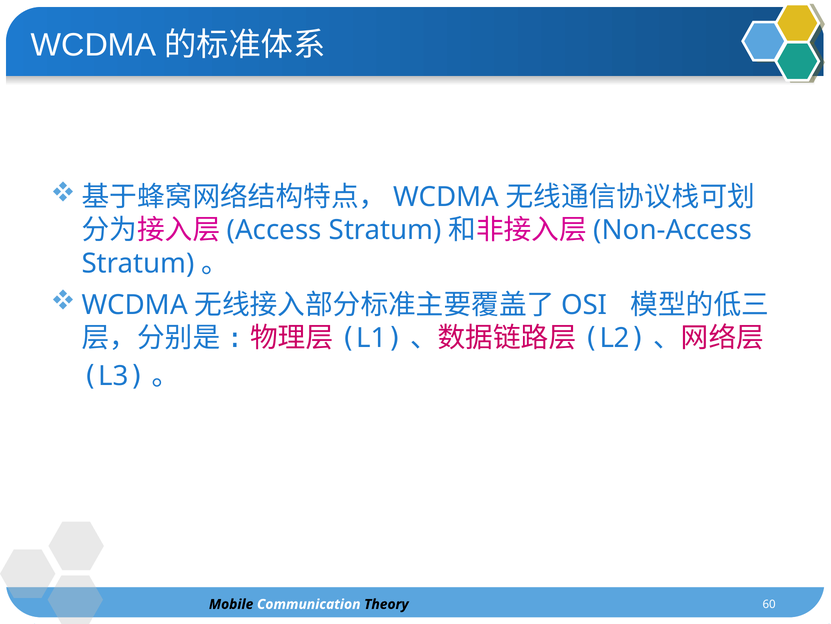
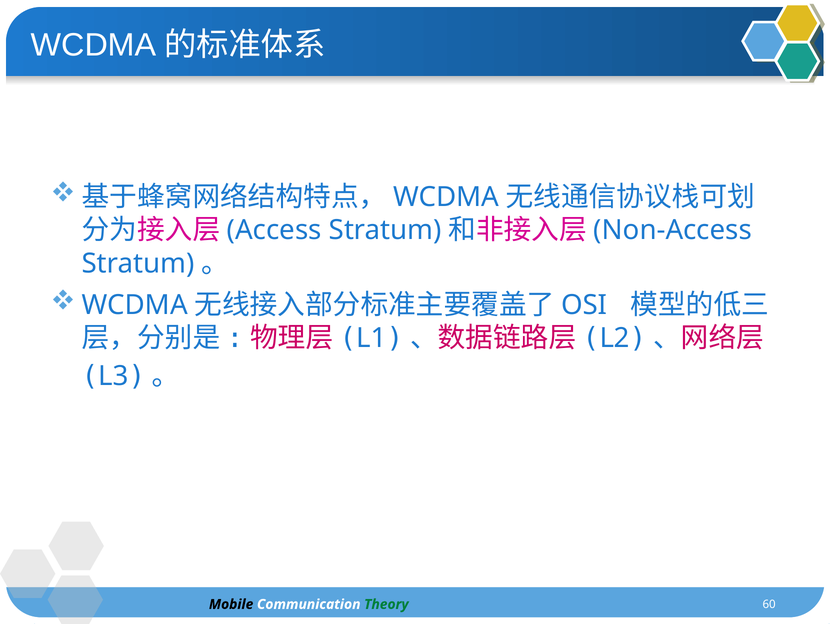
Theory colour: black -> green
